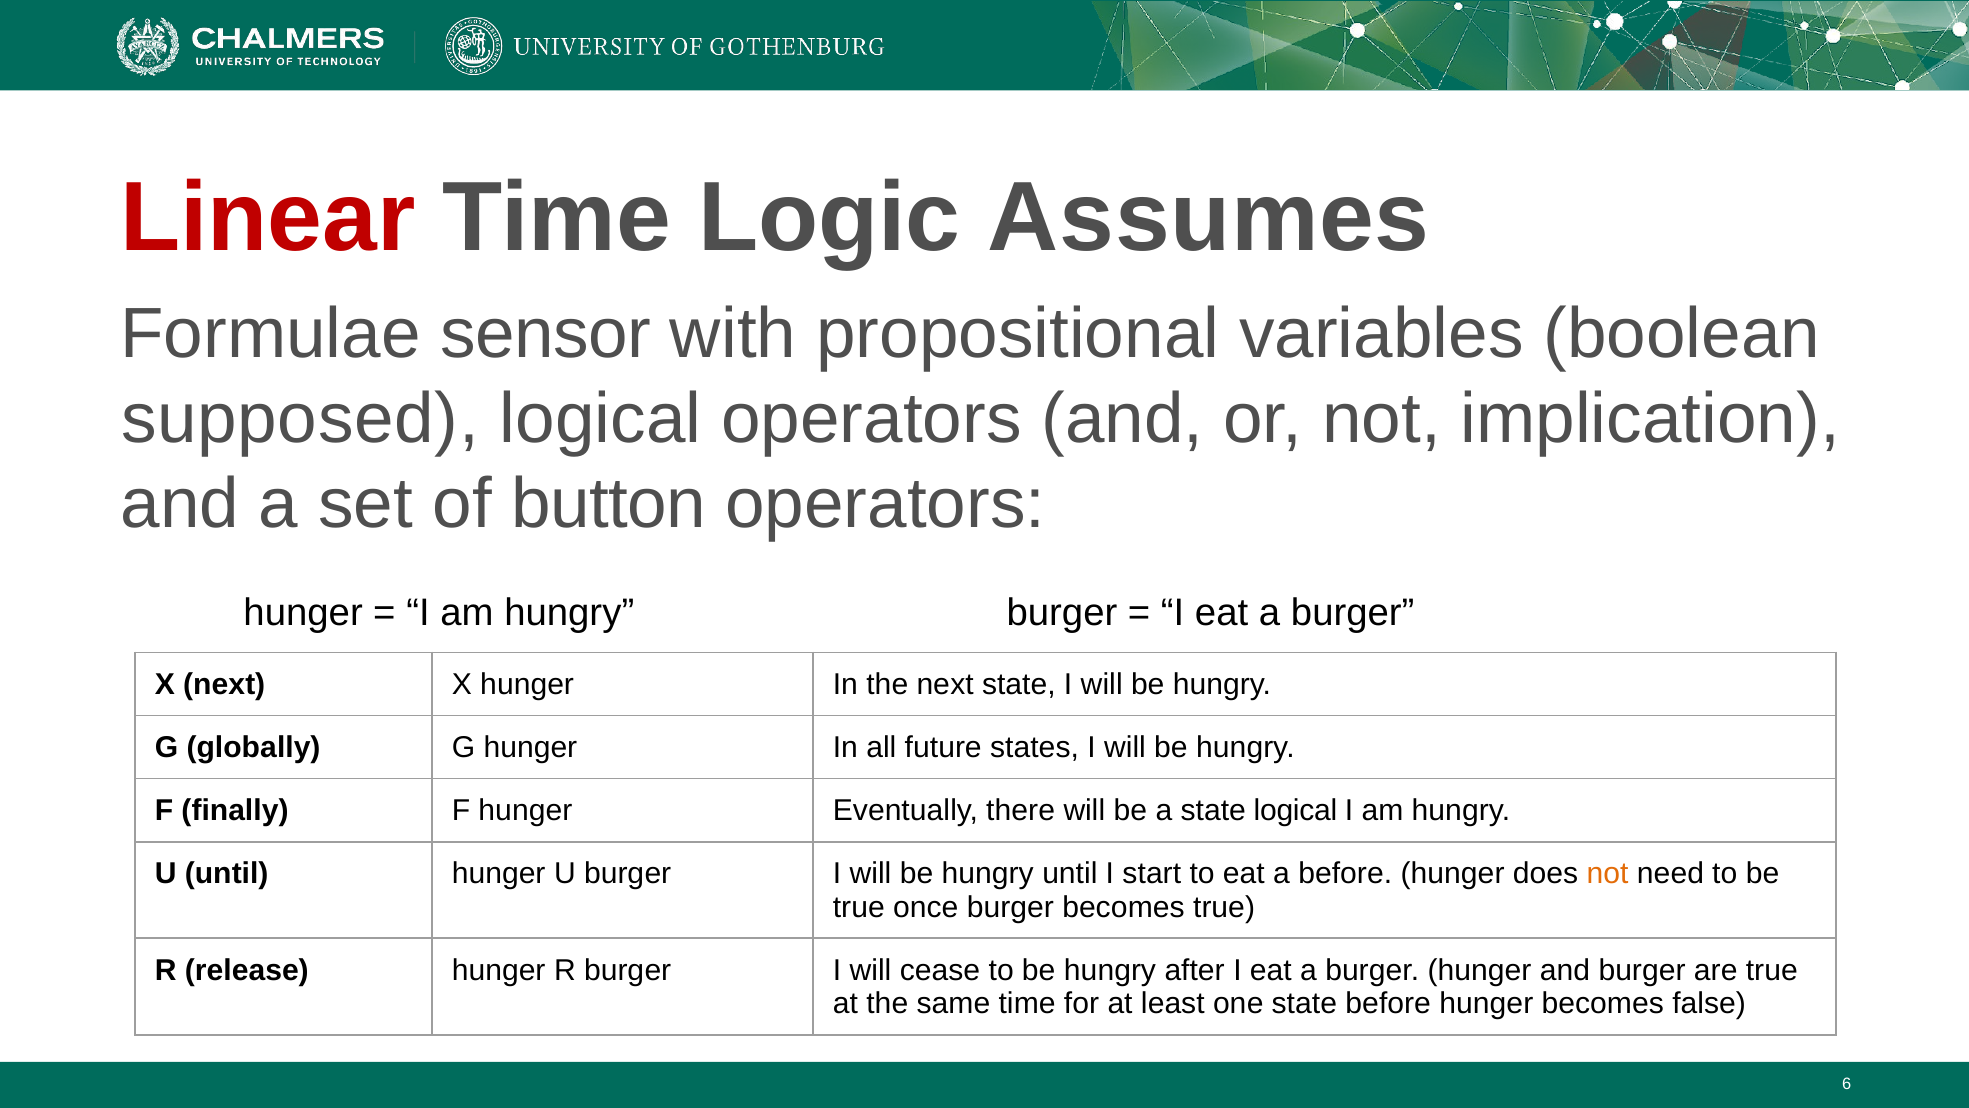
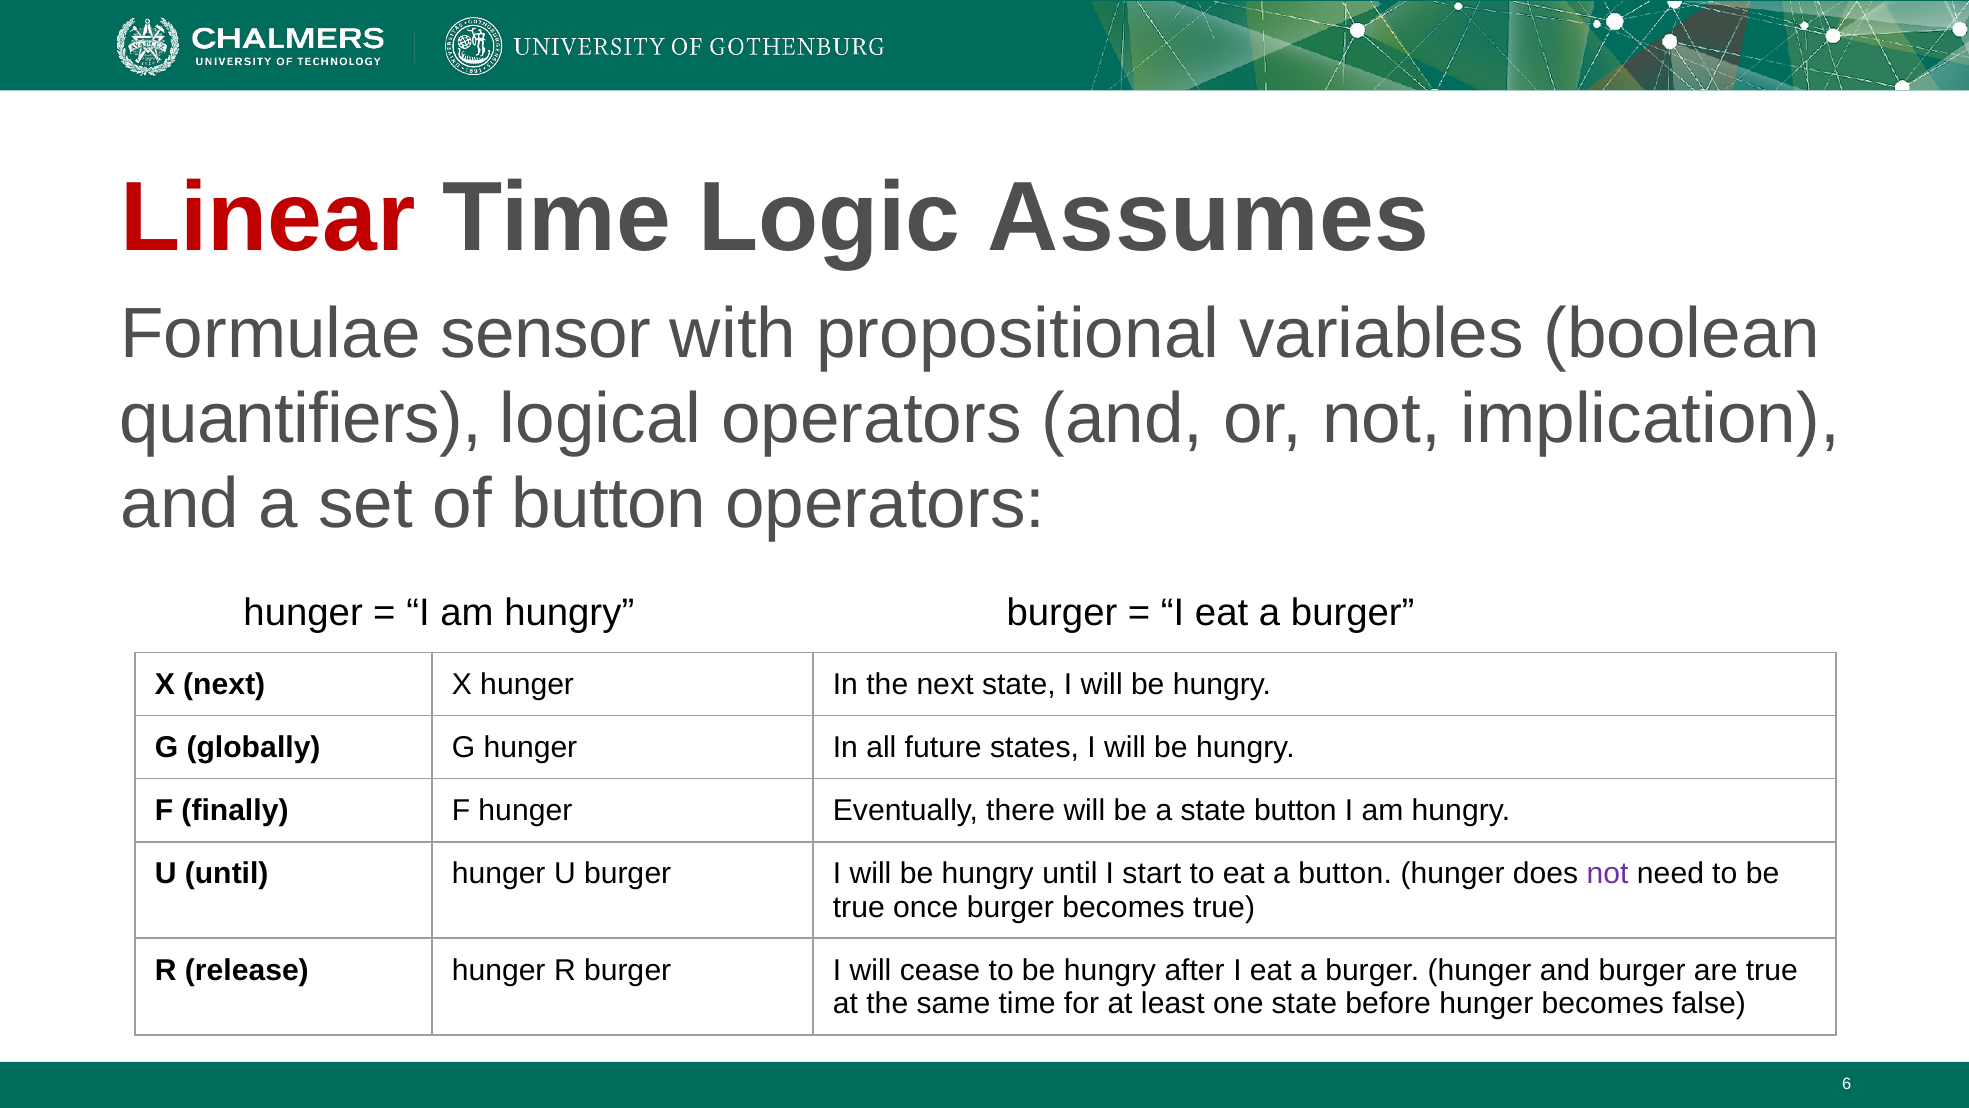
supposed: supposed -> quantifiers
state logical: logical -> button
a before: before -> button
not at (1608, 873) colour: orange -> purple
